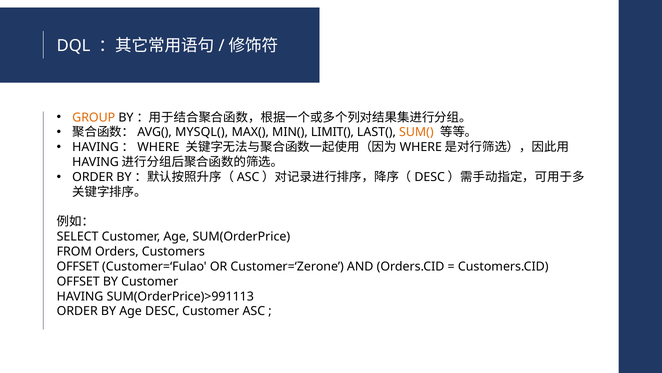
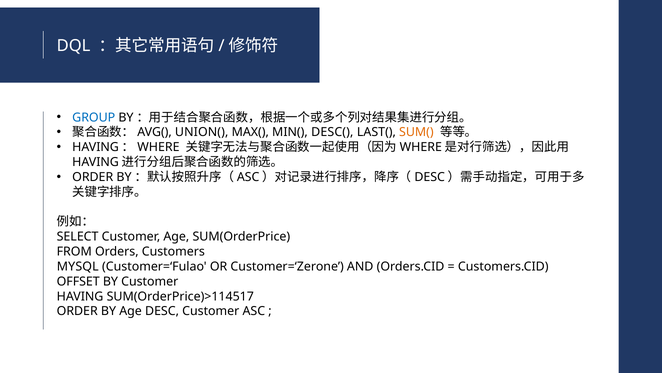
GROUP colour: orange -> blue
MYSQL(: MYSQL( -> UNION(
LIMIT(: LIMIT( -> DESC(
OFFSET at (78, 266): OFFSET -> MYSQL
SUM(OrderPrice)>991113: SUM(OrderPrice)>991113 -> SUM(OrderPrice)>114517
